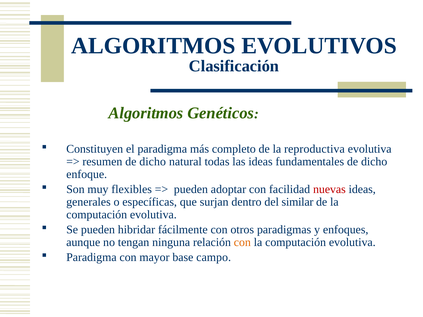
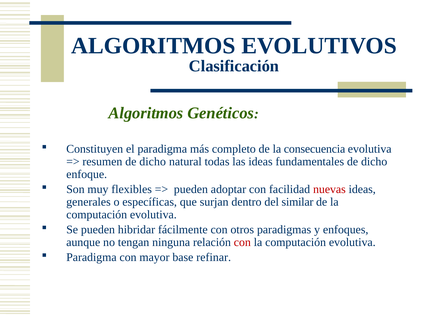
reproductiva: reproductiva -> consecuencia
con at (242, 242) colour: orange -> red
campo: campo -> refinar
